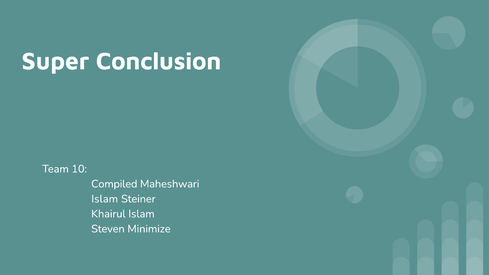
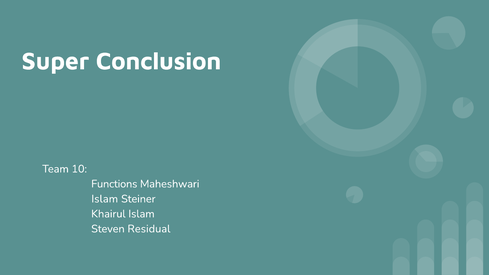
Compiled: Compiled -> Functions
Minimize: Minimize -> Residual
